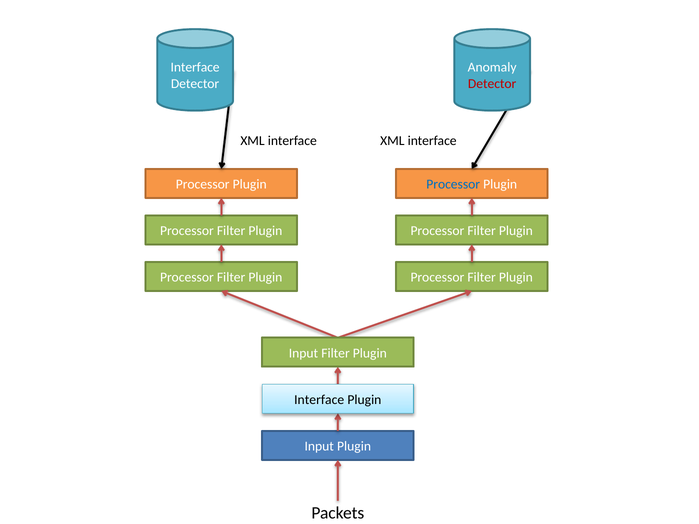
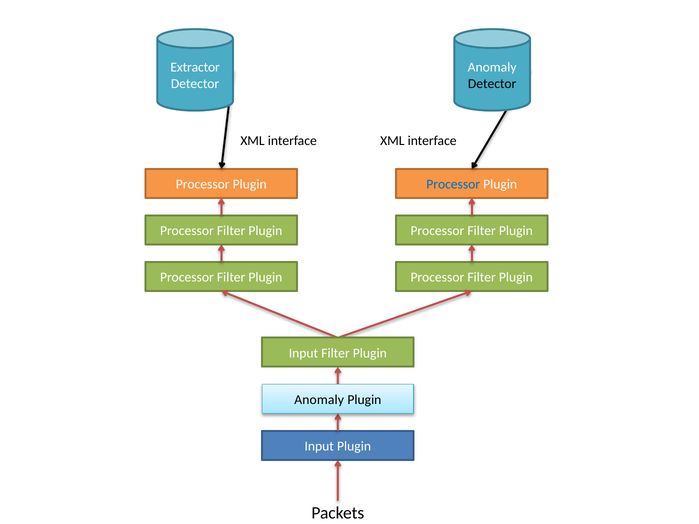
Interface at (195, 67): Interface -> Extractor
Detector at (492, 84) colour: red -> black
Interface at (319, 400): Interface -> Anomaly
